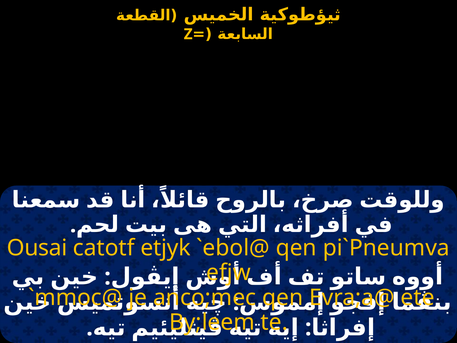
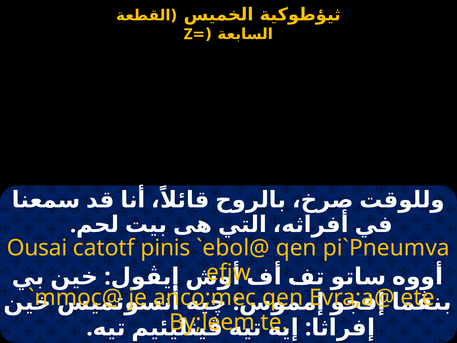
etjyk: etjyk -> pinis
